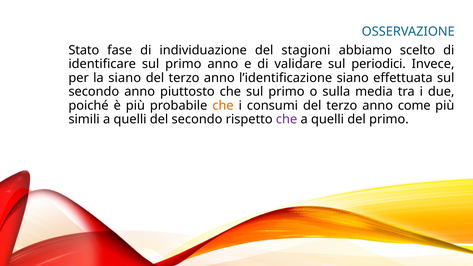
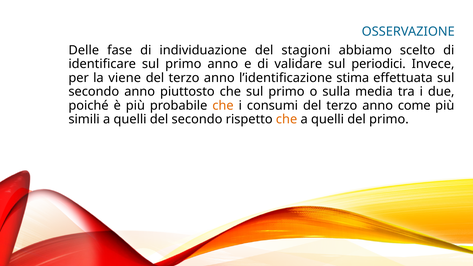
Stato: Stato -> Delle
la siano: siano -> viene
l’identificazione siano: siano -> stima
che at (287, 119) colour: purple -> orange
